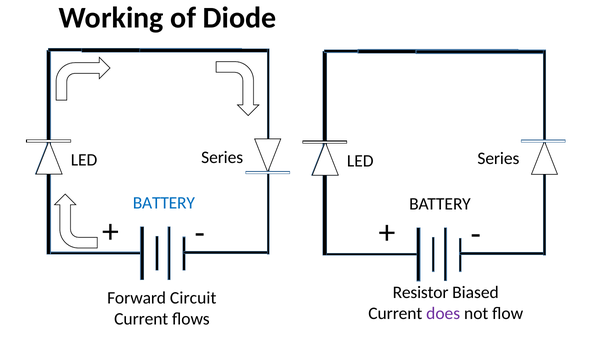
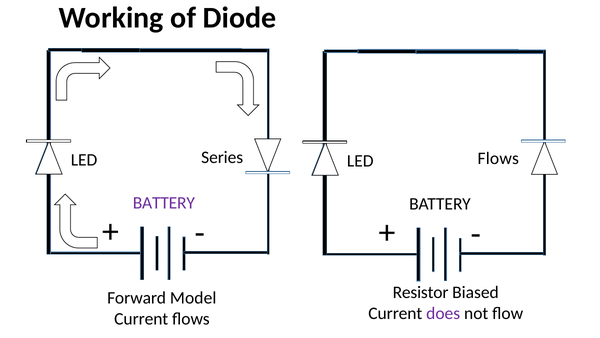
Series at (498, 158): Series -> Flows
BATTERY at (164, 203) colour: blue -> purple
Circuit: Circuit -> Model
